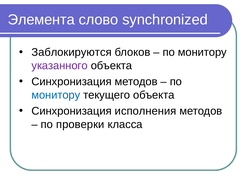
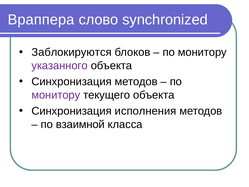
Элемента: Элемента -> Враппера
монитору at (56, 95) colour: blue -> purple
проверки: проверки -> взаимной
